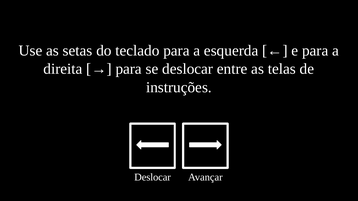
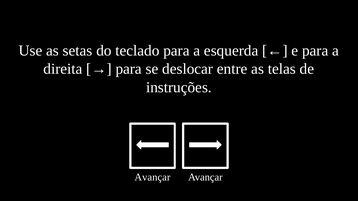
Deslocar at (153, 178): Deslocar -> Avançar
